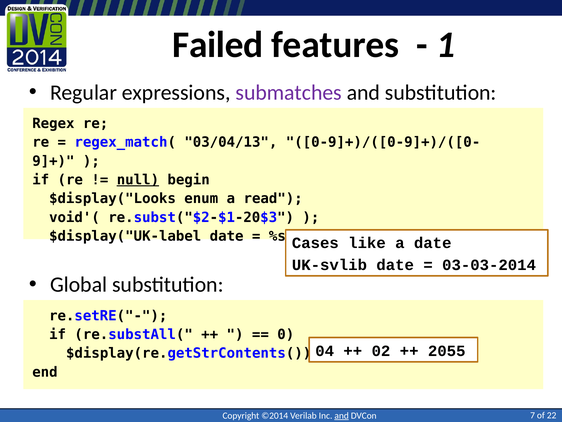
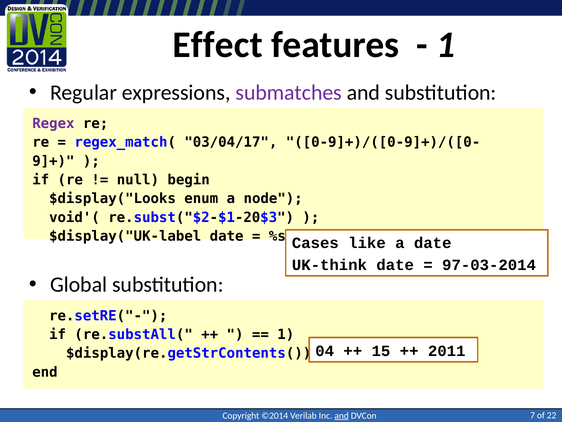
Failed: Failed -> Effect
Regex colour: black -> purple
03/04/13: 03/04/13 -> 03/04/17
null underline: present -> none
read: read -> node
UK-svlib: UK-svlib -> UK-think
03-03-2014: 03-03-2014 -> 97-03-2014
0 at (286, 334): 0 -> 1
02: 02 -> 15
2055: 2055 -> 2011
